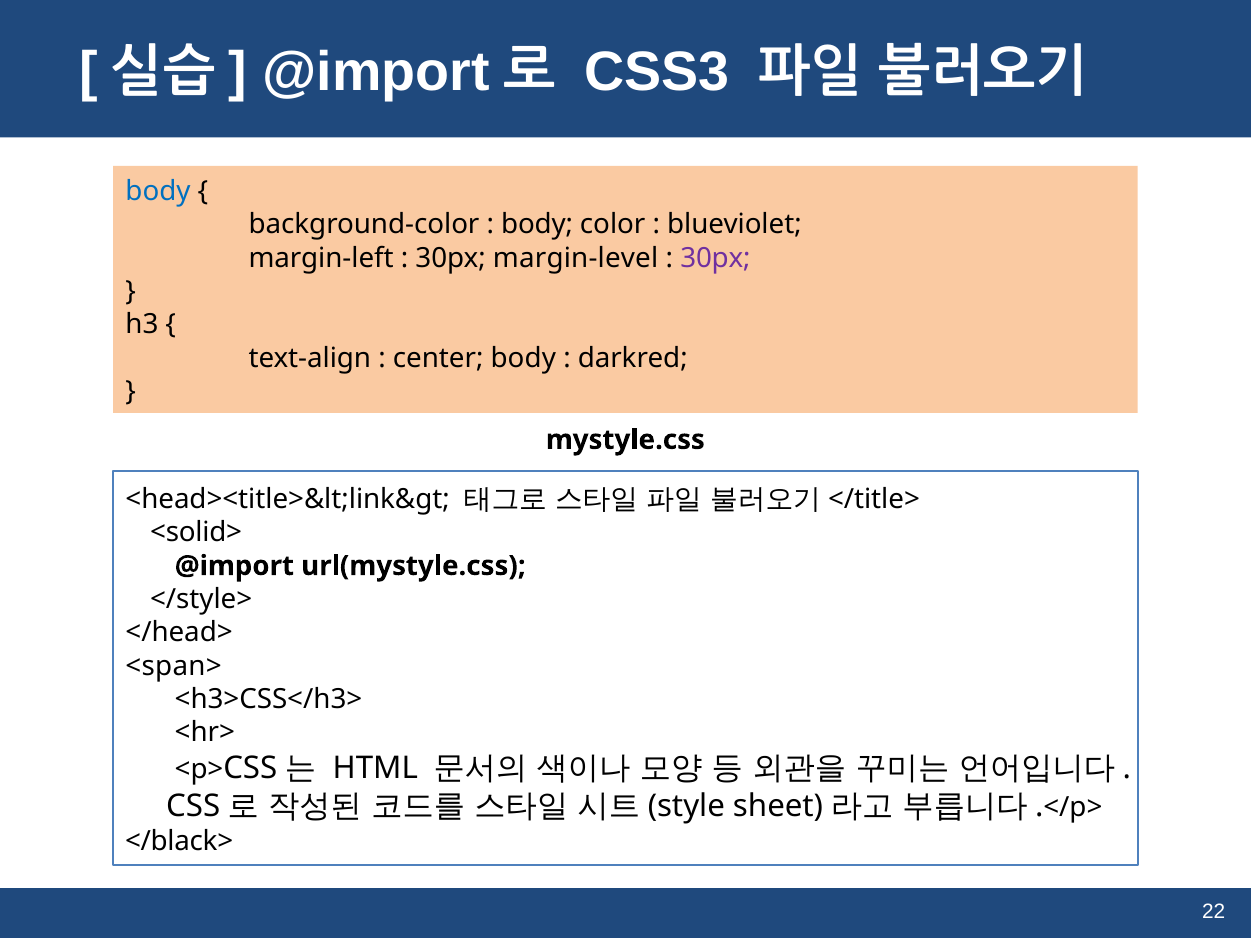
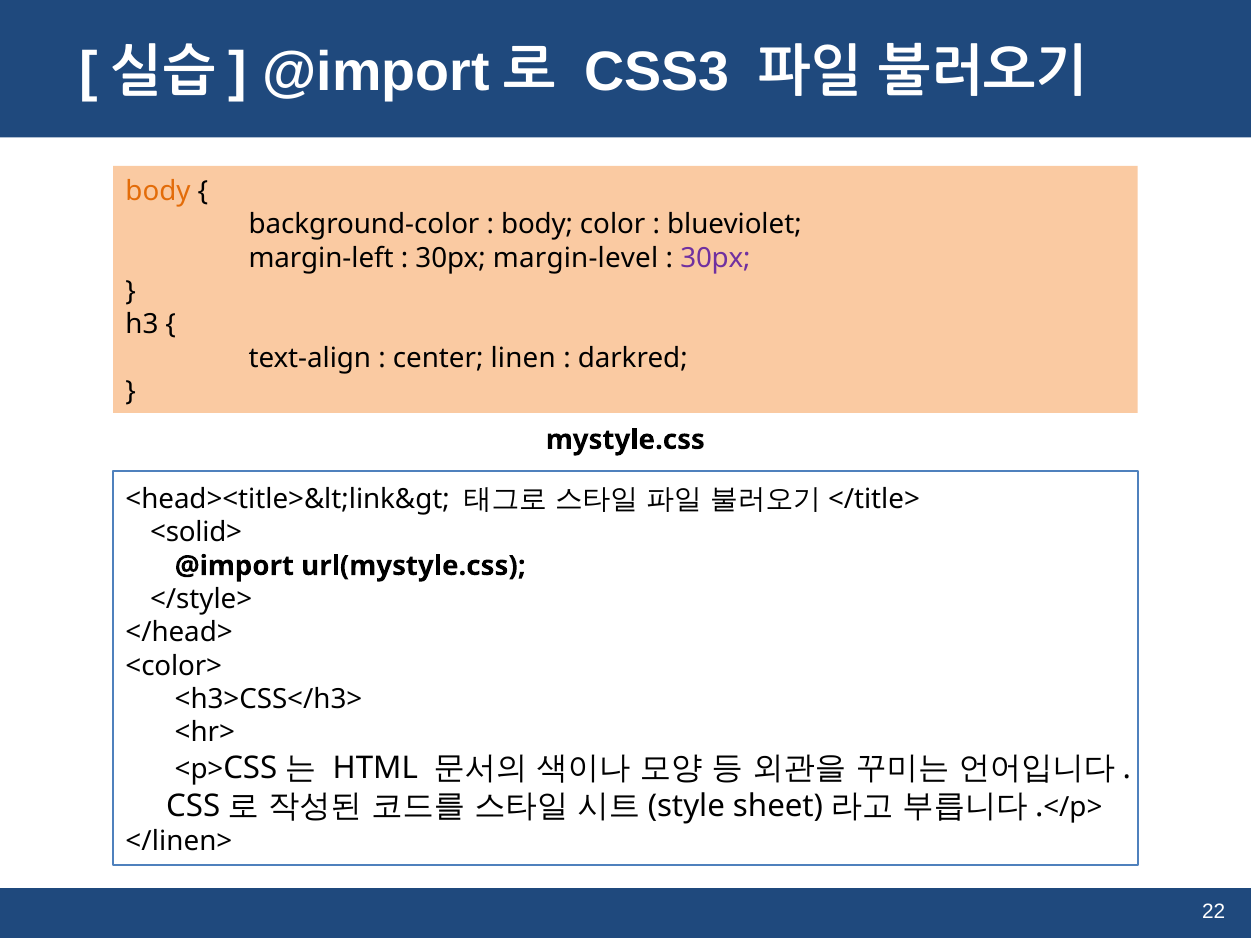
body at (158, 191) colour: blue -> orange
center body: body -> linen
<span>: <span> -> <color>
</black>: </black> -> </linen>
